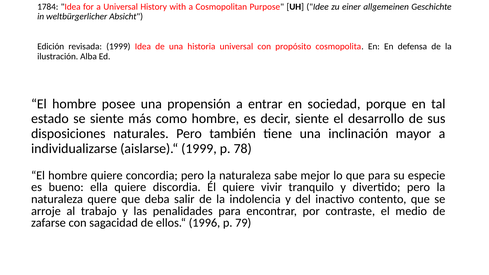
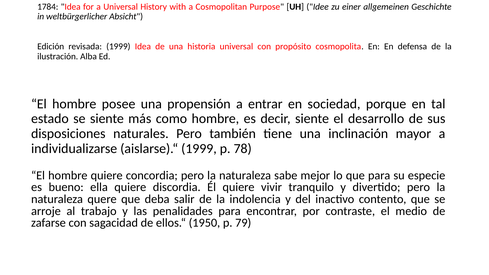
1996: 1996 -> 1950
